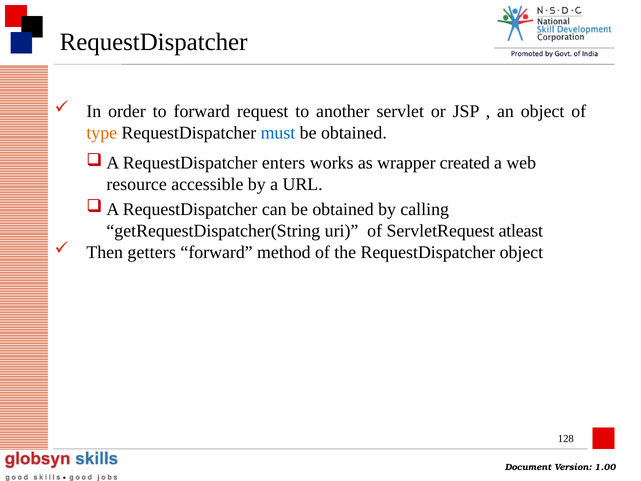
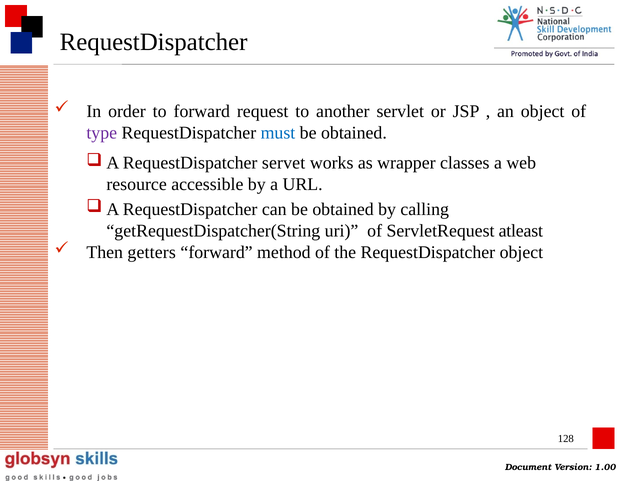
type colour: orange -> purple
enters: enters -> servet
created: created -> classes
